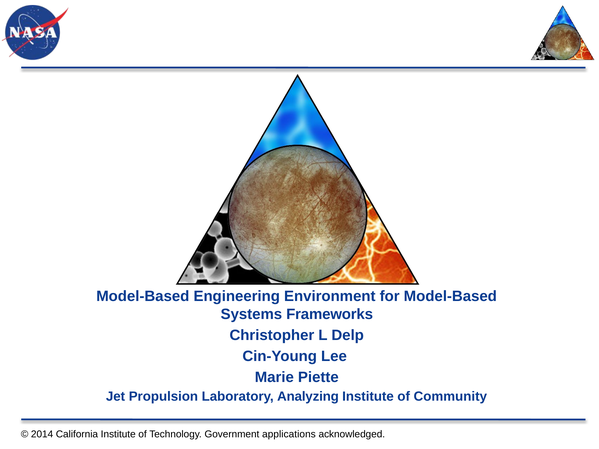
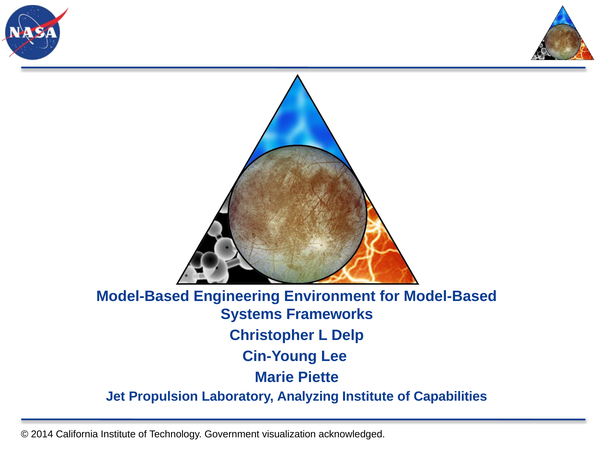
Community: Community -> Capabilities
applications: applications -> visualization
